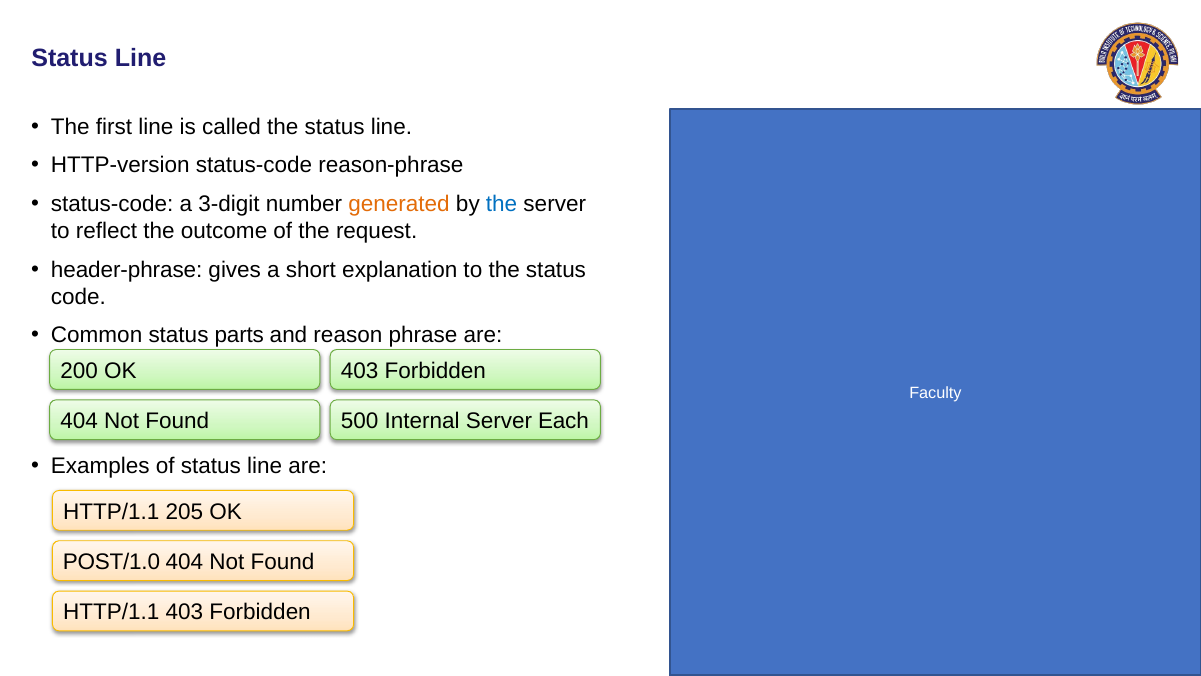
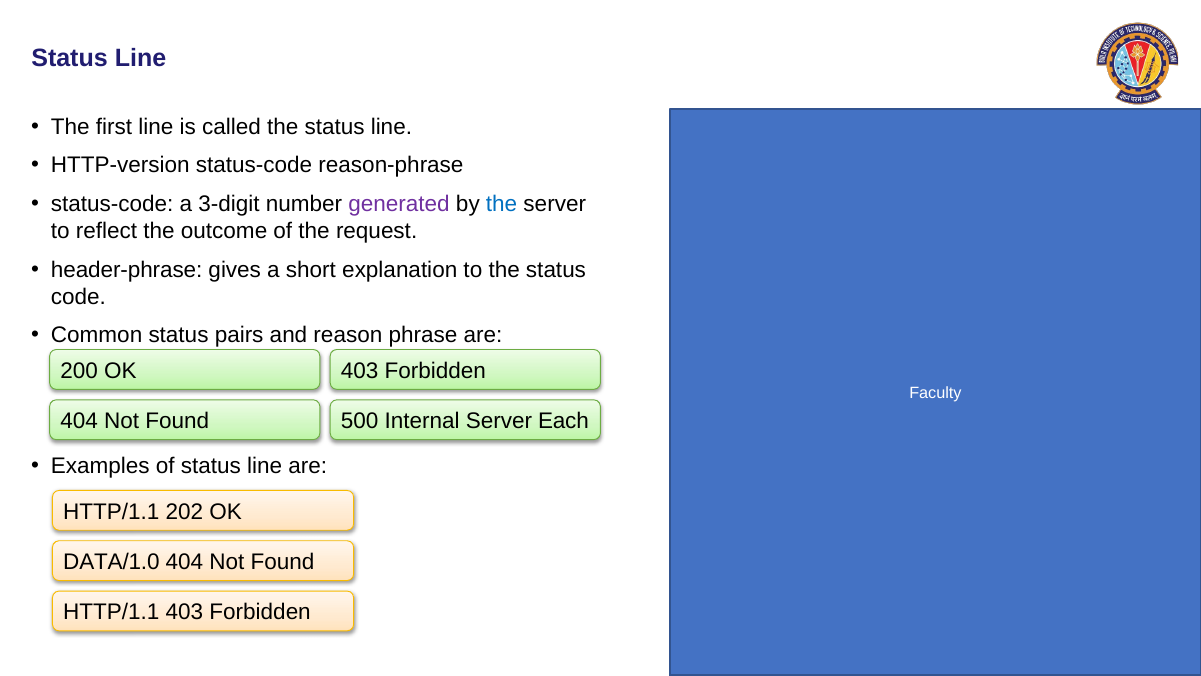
generated colour: orange -> purple
parts: parts -> pairs
205: 205 -> 202
POST/1.0: POST/1.0 -> DATA/1.0
